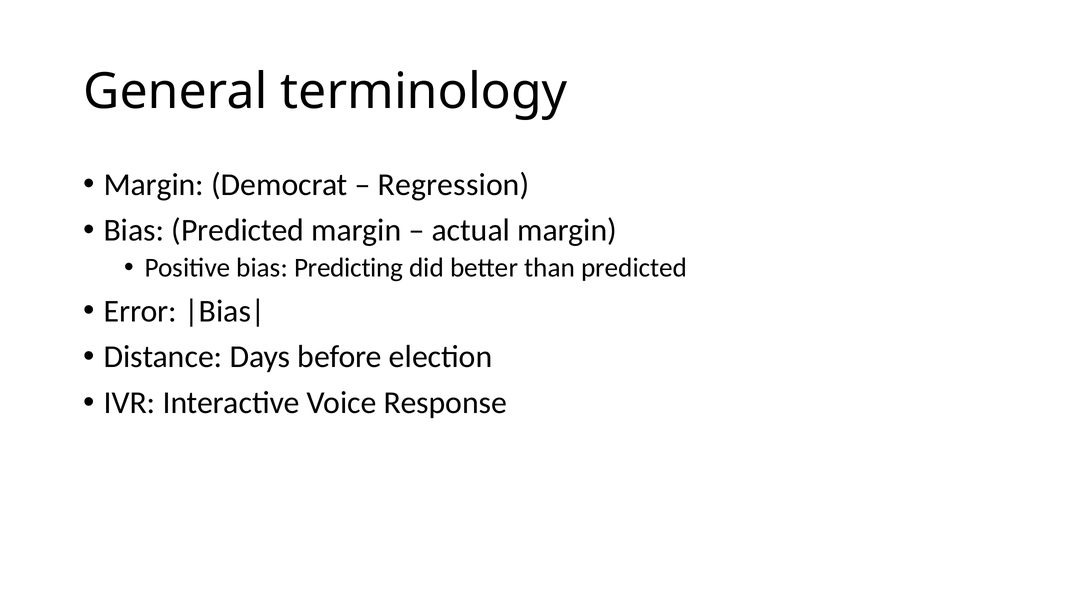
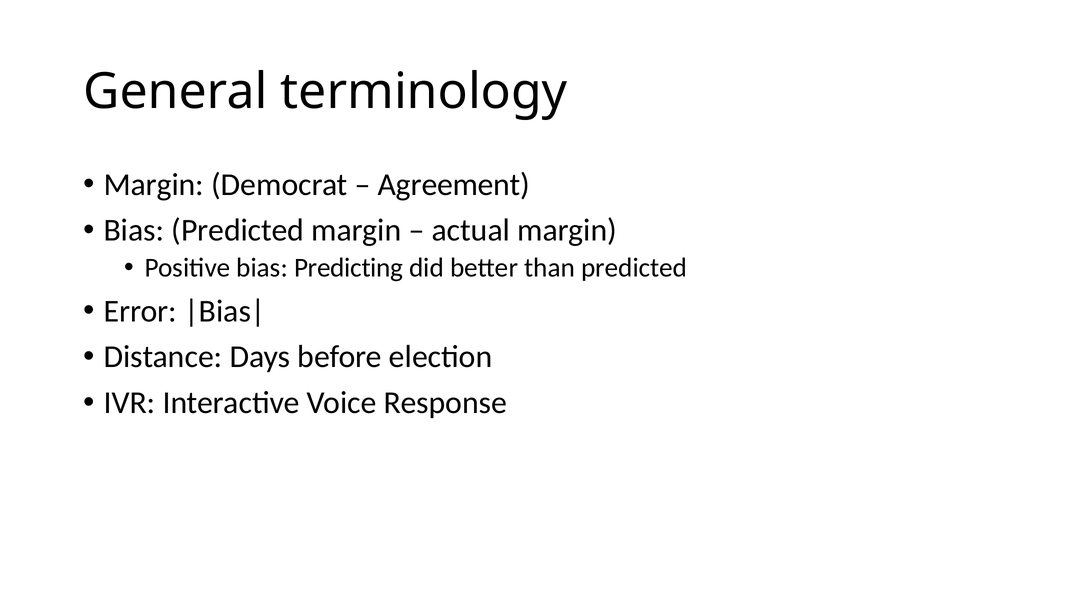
Regression: Regression -> Agreement
